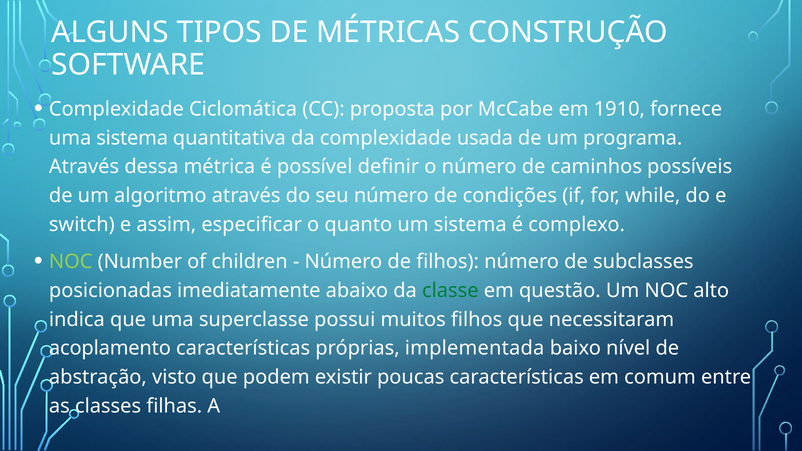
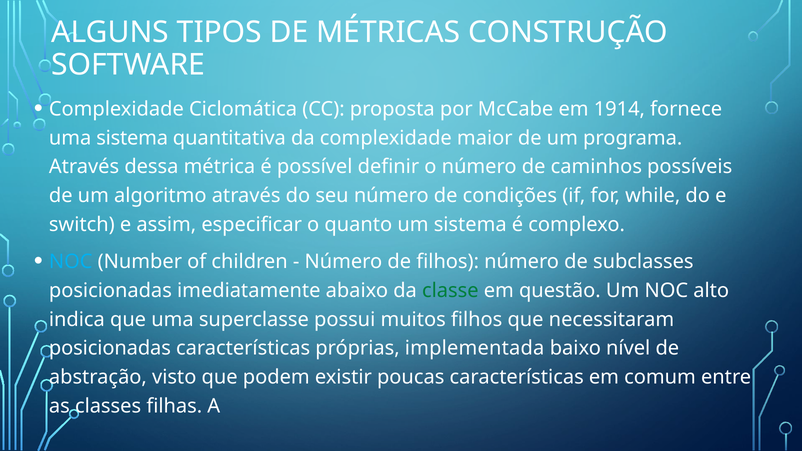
1910: 1910 -> 1914
usada: usada -> maior
NOC at (71, 262) colour: light green -> light blue
acoplamento at (110, 348): acoplamento -> posicionadas
